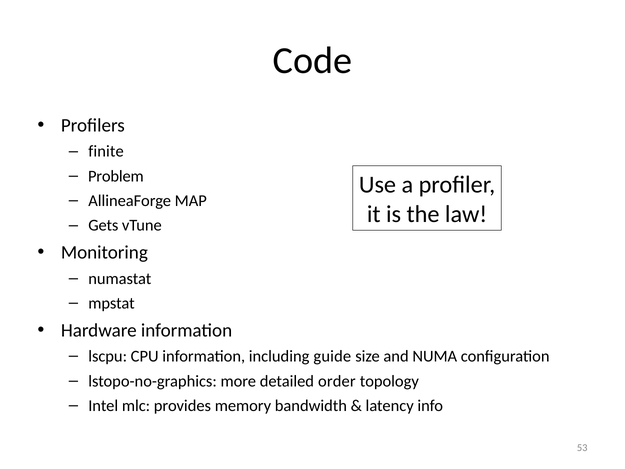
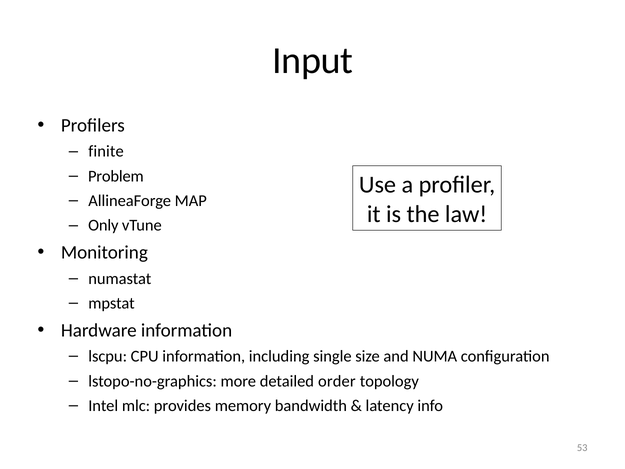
Code: Code -> Input
Gets: Gets -> Only
guide: guide -> single
